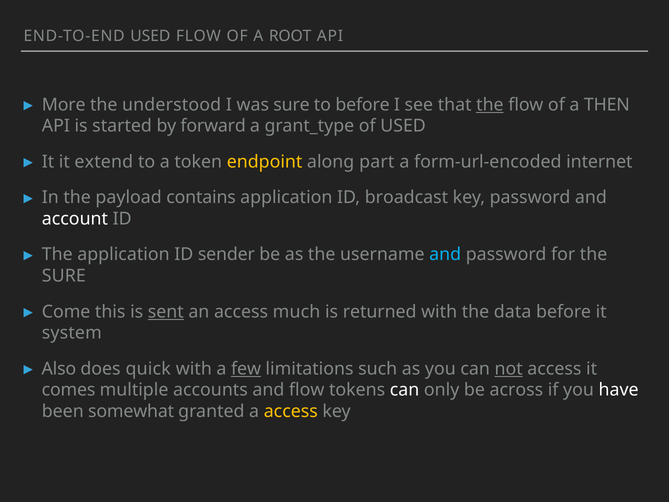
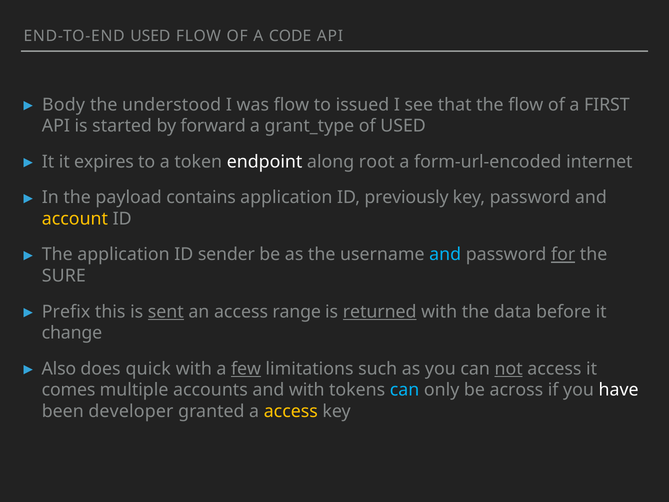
ROOT: ROOT -> CODE
More: More -> Body
was sure: sure -> flow
to before: before -> issued
the at (490, 105) underline: present -> none
THEN: THEN -> FIRST
extend: extend -> expires
endpoint colour: yellow -> white
part: part -> root
broadcast: broadcast -> previously
account colour: white -> yellow
for underline: none -> present
Come: Come -> Prefix
much: much -> range
returned underline: none -> present
system: system -> change
and flow: flow -> with
can at (405, 390) colour: white -> light blue
somewhat: somewhat -> developer
